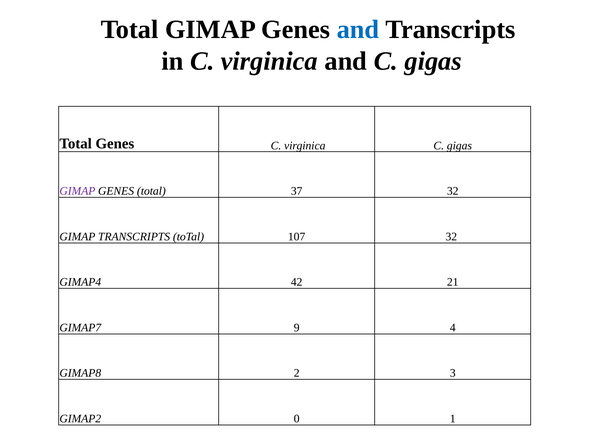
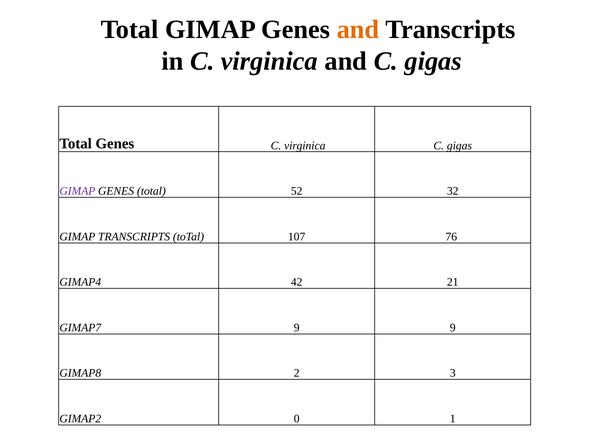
and at (358, 30) colour: blue -> orange
37: 37 -> 52
107 32: 32 -> 76
9 4: 4 -> 9
